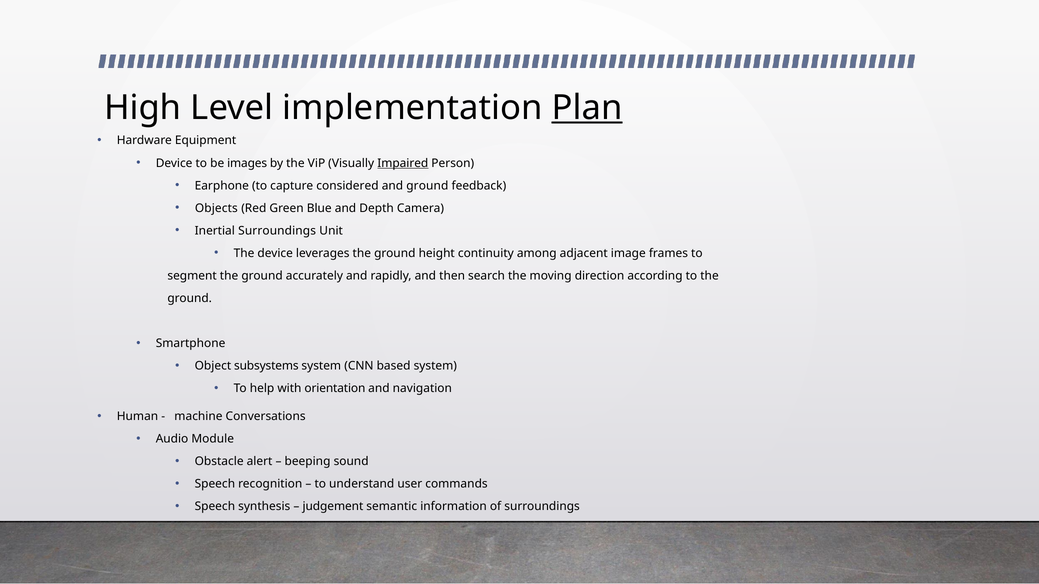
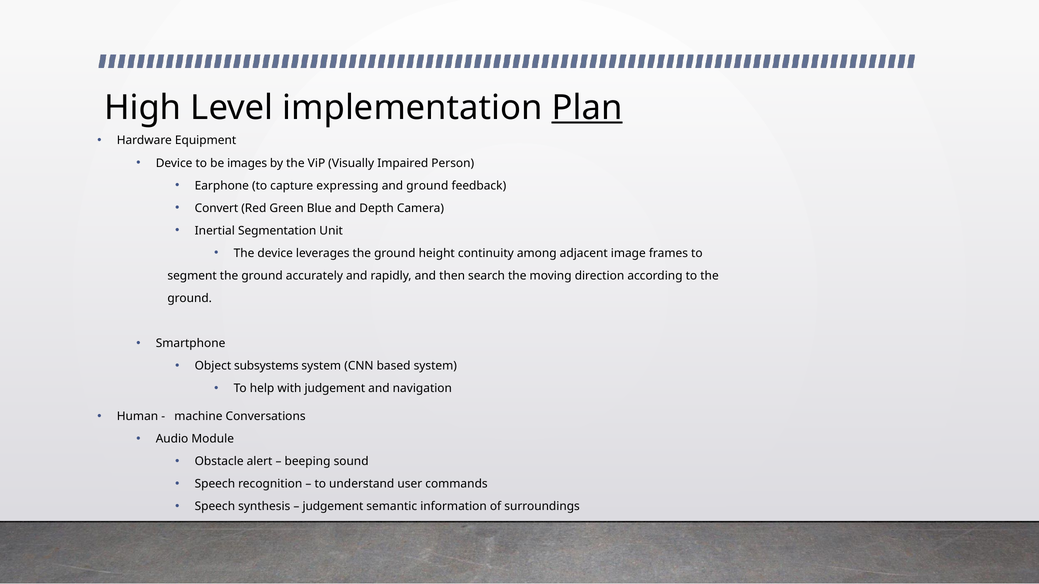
Impaired underline: present -> none
considered: considered -> expressing
Objects: Objects -> Convert
Inertial Surroundings: Surroundings -> Segmentation
with orientation: orientation -> judgement
